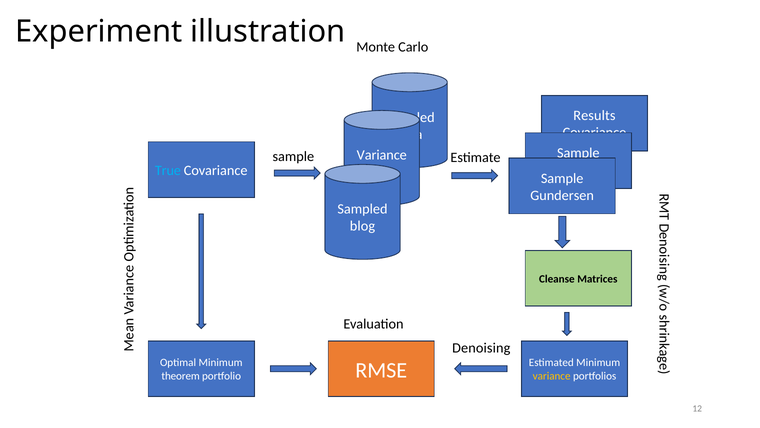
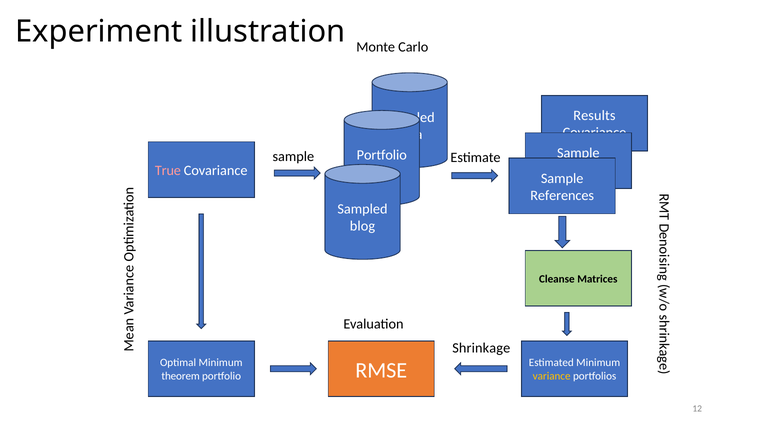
Variance at (382, 155): Variance -> Portfolio
True colour: light blue -> pink
Gundersen: Gundersen -> References
Denoising: Denoising -> Shrinkage
